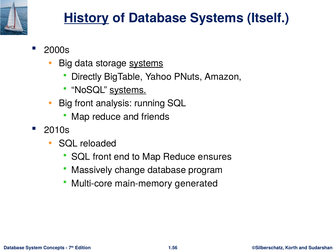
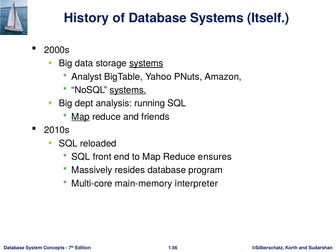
History underline: present -> none
Directly: Directly -> Analyst
Big front: front -> dept
Map at (81, 117) underline: none -> present
change: change -> resides
generated: generated -> interpreter
